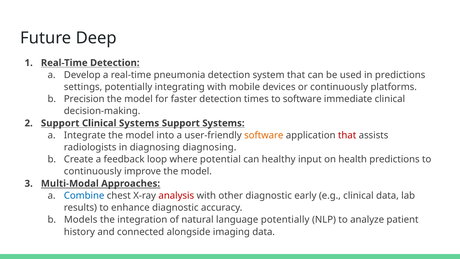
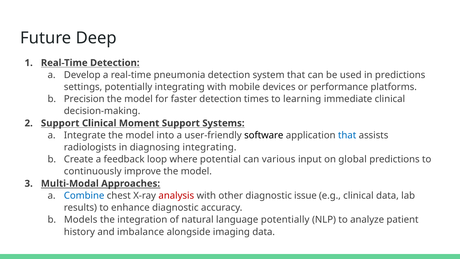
or continuously: continuously -> performance
to software: software -> learning
Clinical Systems: Systems -> Moment
software at (264, 135) colour: orange -> black
that at (347, 135) colour: red -> blue
diagnosing diagnosing: diagnosing -> integrating
healthy: healthy -> various
health: health -> global
early: early -> issue
connected: connected -> imbalance
